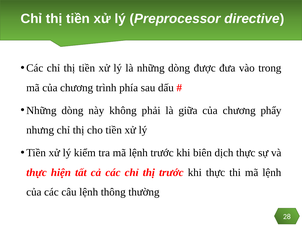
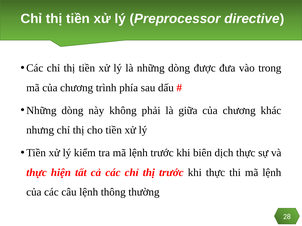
phẩy: phẩy -> khác
